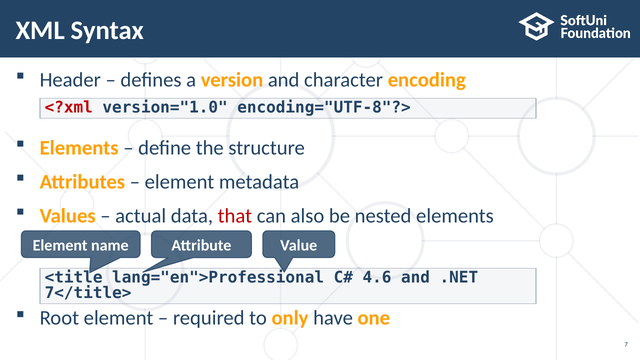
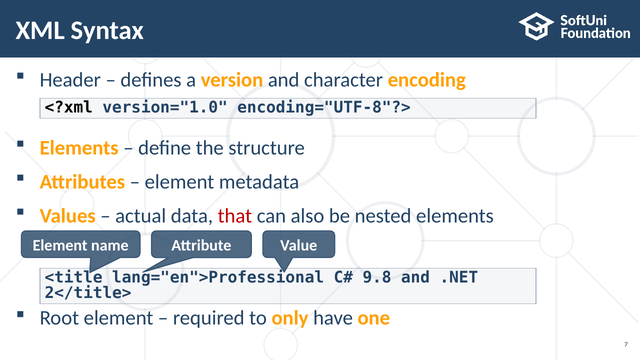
<?xml colour: red -> black
4.6: 4.6 -> 9.8
7</title>: 7</title> -> 2</title>
